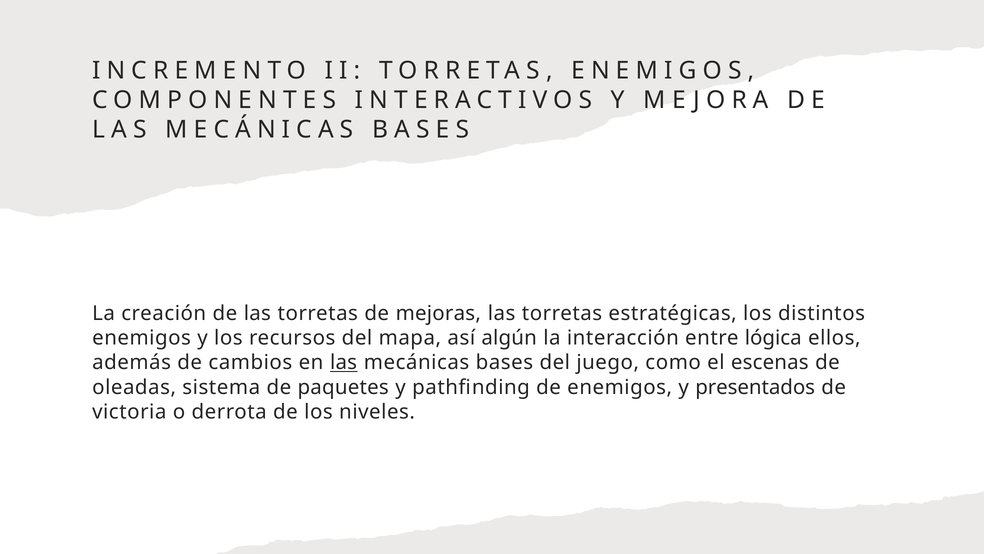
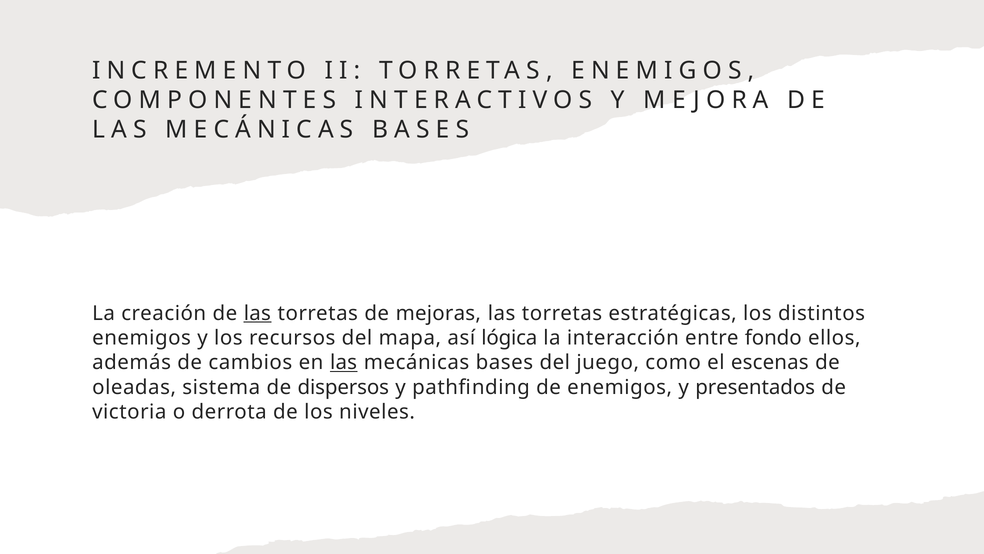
las at (257, 313) underline: none -> present
algún: algún -> lógica
lógica: lógica -> fondo
paquetes: paquetes -> dispersos
